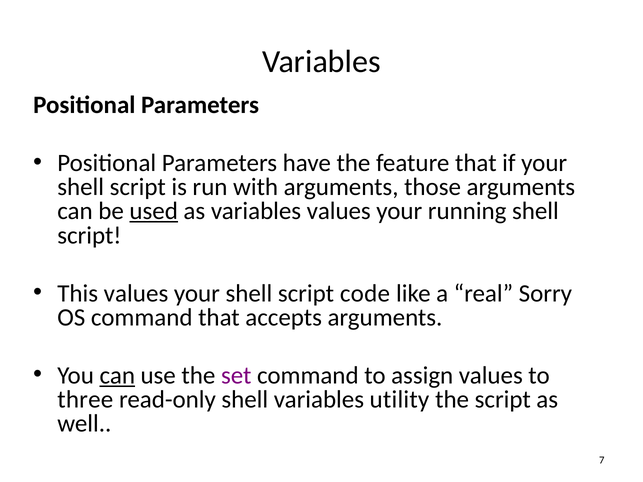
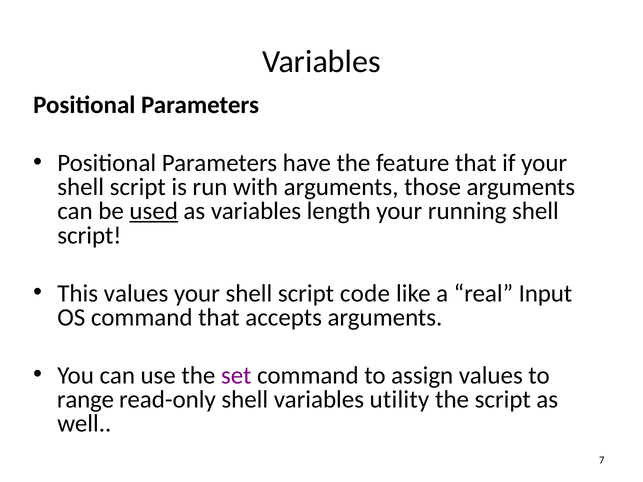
variables values: values -> length
Sorry: Sorry -> Input
can at (117, 375) underline: present -> none
three: three -> range
